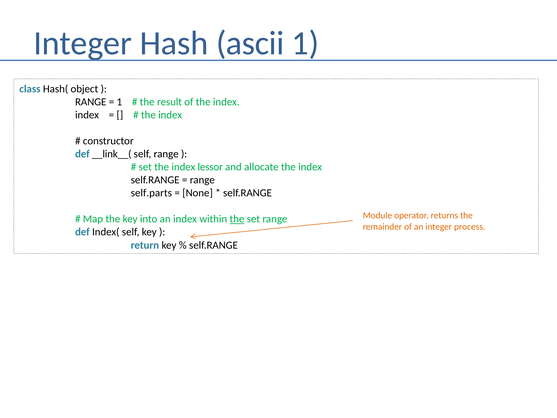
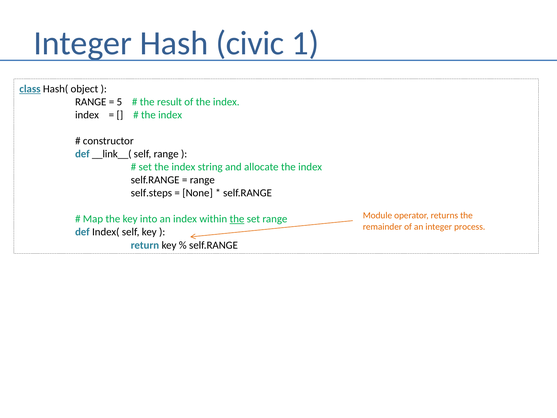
ascii: ascii -> civic
class underline: none -> present
1 at (119, 102): 1 -> 5
lessor: lessor -> string
self.parts: self.parts -> self.steps
